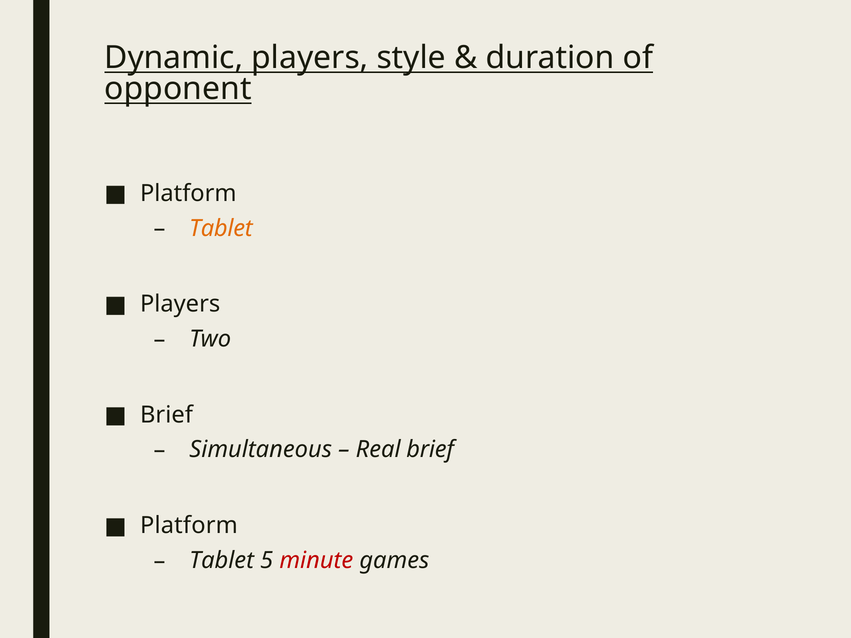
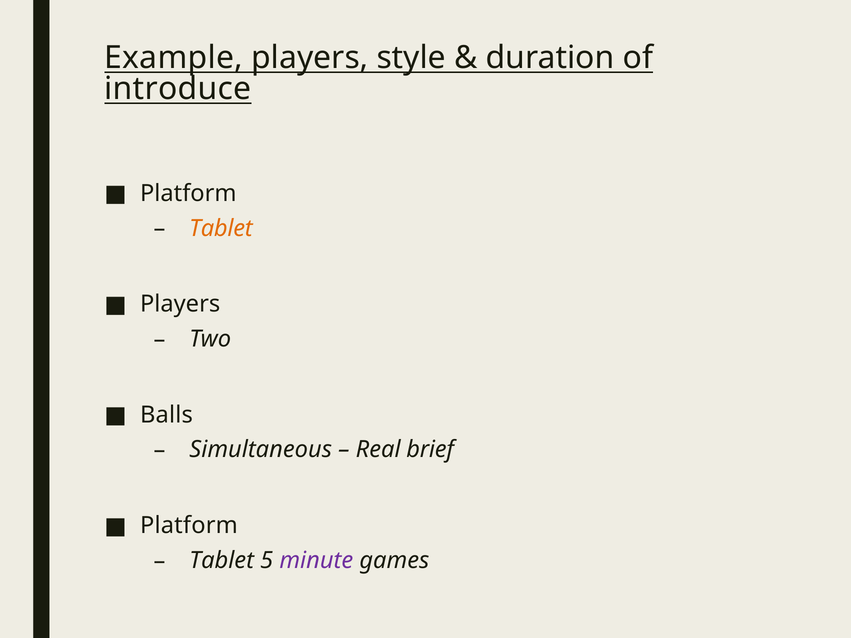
Dynamic: Dynamic -> Example
opponent: opponent -> introduce
Brief at (167, 415): Brief -> Balls
minute colour: red -> purple
